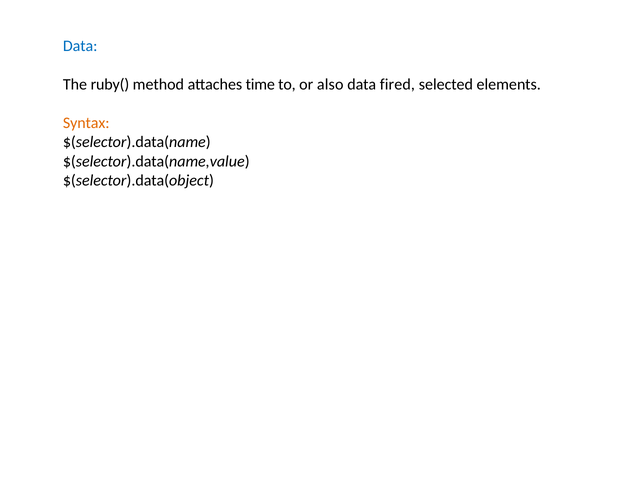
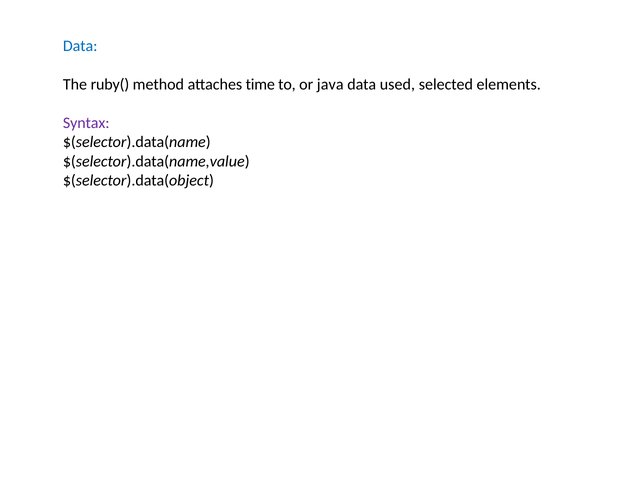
also: also -> java
fired: fired -> used
Syntax colour: orange -> purple
